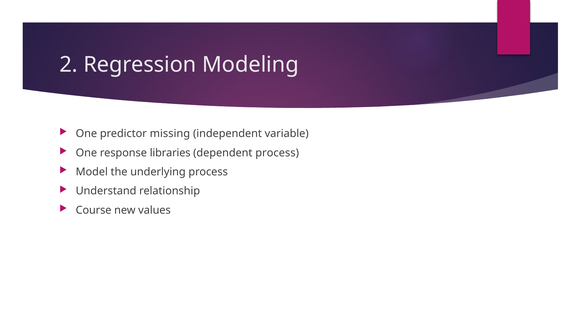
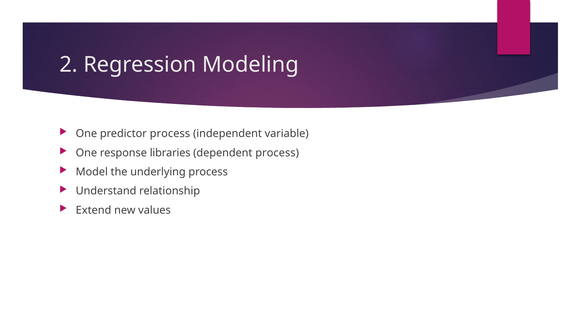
predictor missing: missing -> process
Course: Course -> Extend
